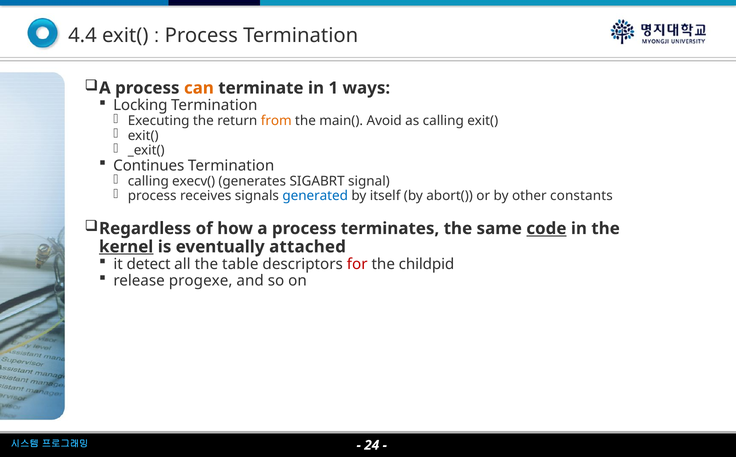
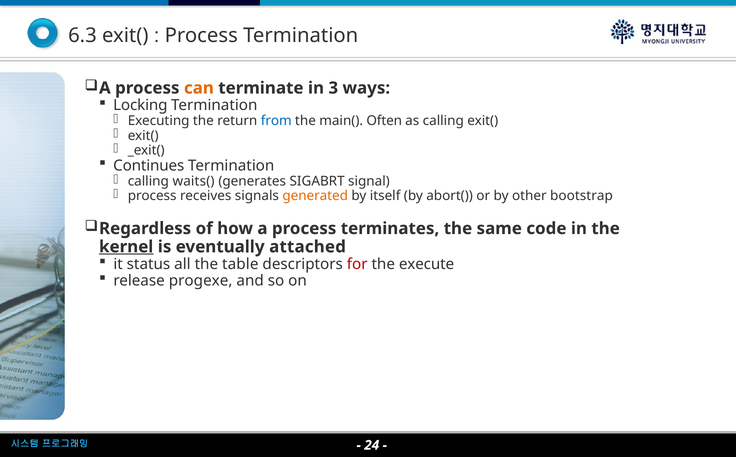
4.4: 4.4 -> 6.3
1: 1 -> 3
from colour: orange -> blue
Avoid: Avoid -> Often
execv(: execv( -> waits(
generated colour: blue -> orange
constants: constants -> bootstrap
code underline: present -> none
detect: detect -> status
childpid: childpid -> execute
